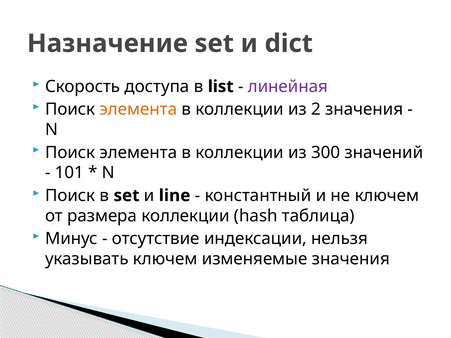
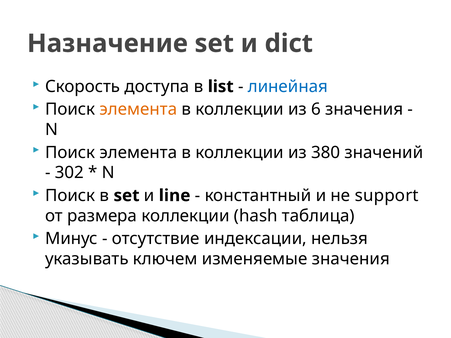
линейная colour: purple -> blue
2: 2 -> 6
300: 300 -> 380
101: 101 -> 302
не ключем: ключем -> support
